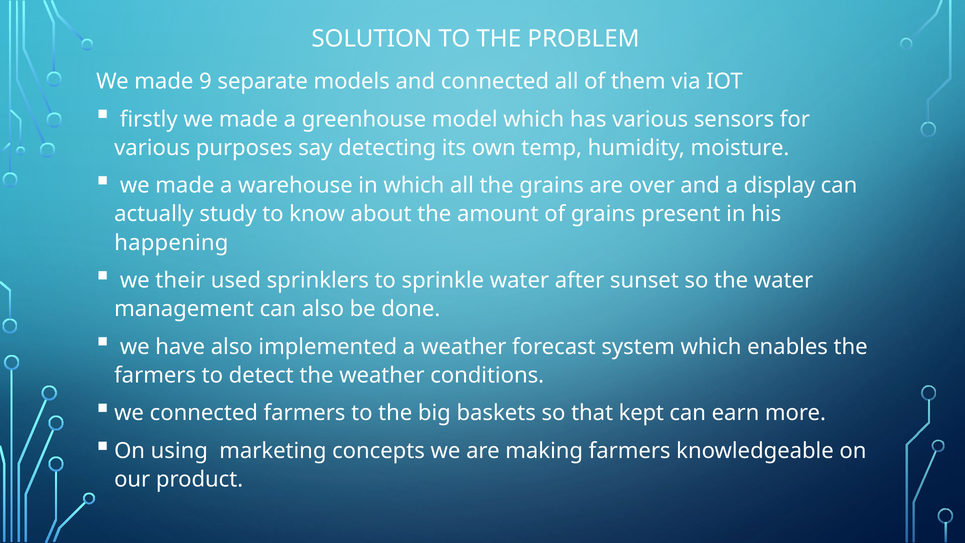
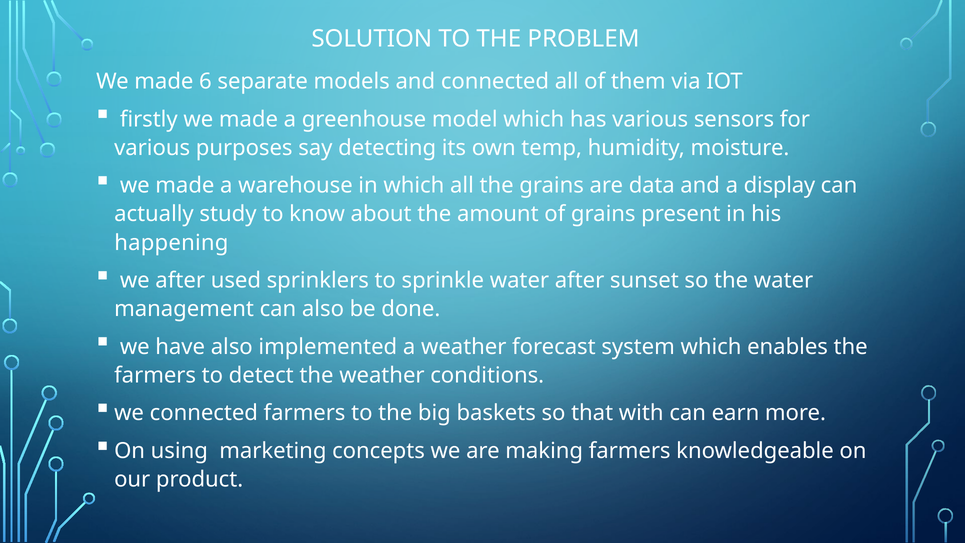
9: 9 -> 6
over: over -> data
we their: their -> after
kept: kept -> with
